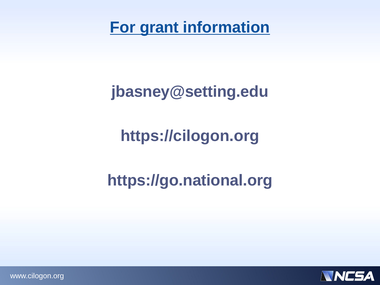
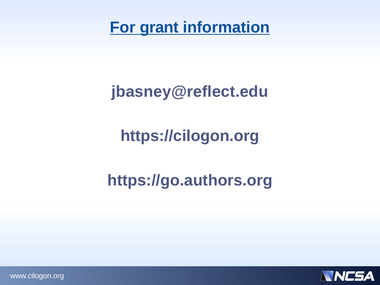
jbasney@setting.edu: jbasney@setting.edu -> jbasney@reflect.edu
https://go.national.org: https://go.national.org -> https://go.authors.org
